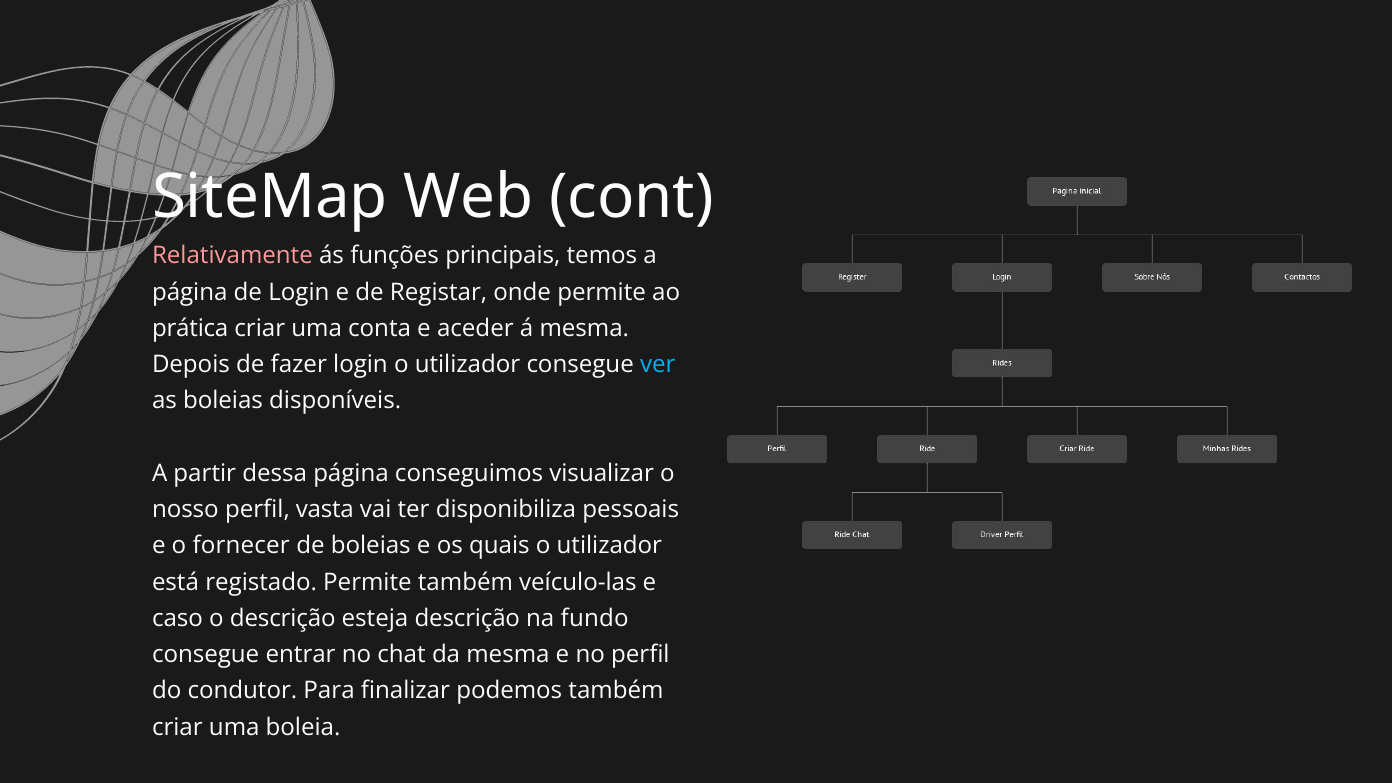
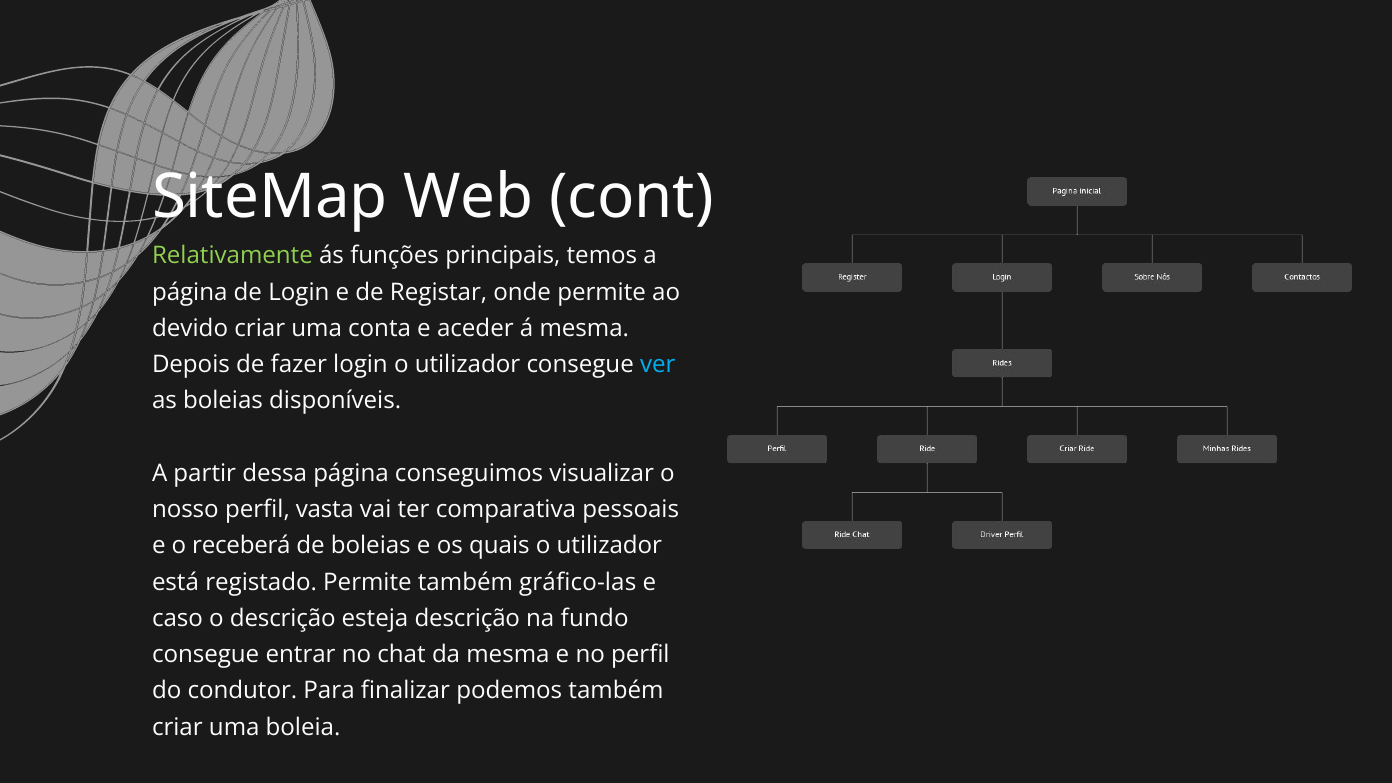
Relativamente colour: pink -> light green
prática: prática -> devido
disponibiliza: disponibiliza -> comparativa
fornecer: fornecer -> receberá
veículo-las: veículo-las -> gráfico-las
